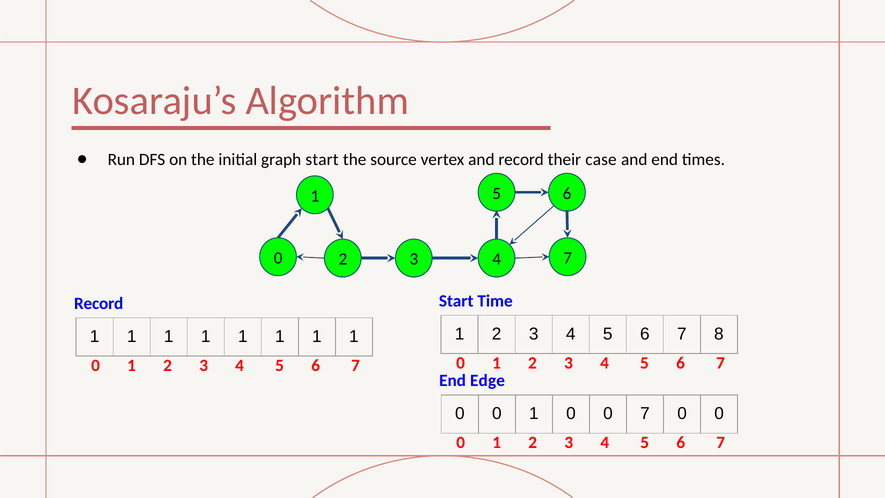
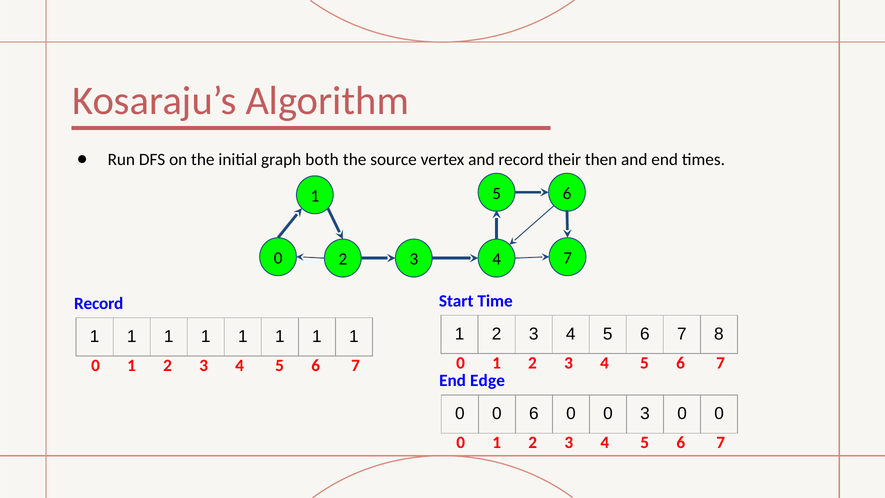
graph start: start -> both
case: case -> then
0 0 1: 1 -> 6
0 7: 7 -> 3
